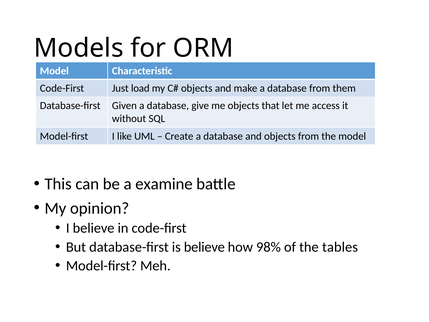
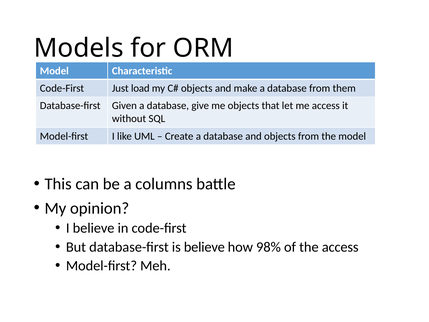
examine: examine -> columns
the tables: tables -> access
